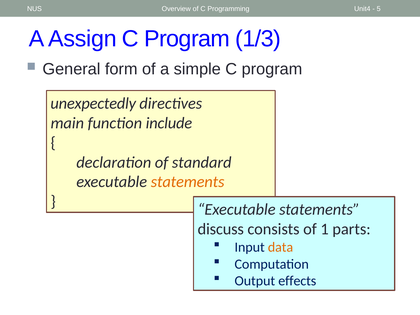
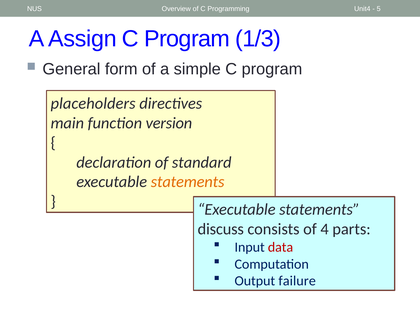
unexpectedly: unexpectedly -> placeholders
include: include -> version
1: 1 -> 4
data colour: orange -> red
effects: effects -> failure
